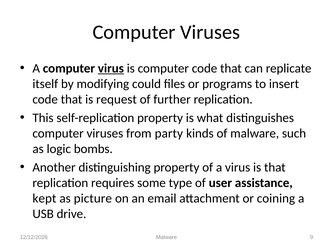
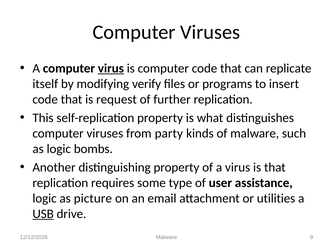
could: could -> verify
kept at (44, 199): kept -> logic
coining: coining -> utilities
USB underline: none -> present
